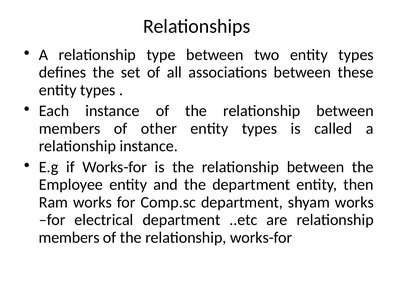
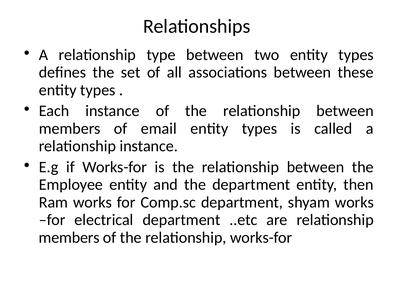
other: other -> email
